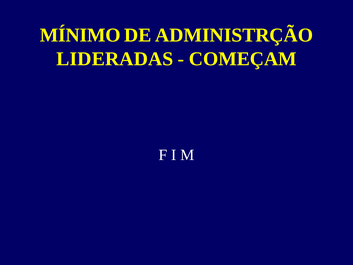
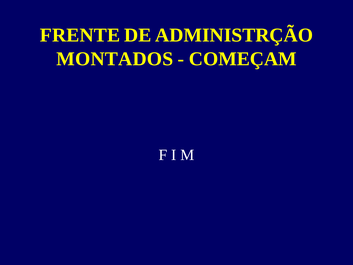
MÍNIMO: MÍNIMO -> FRENTE
LIDERADAS: LIDERADAS -> MONTADOS
